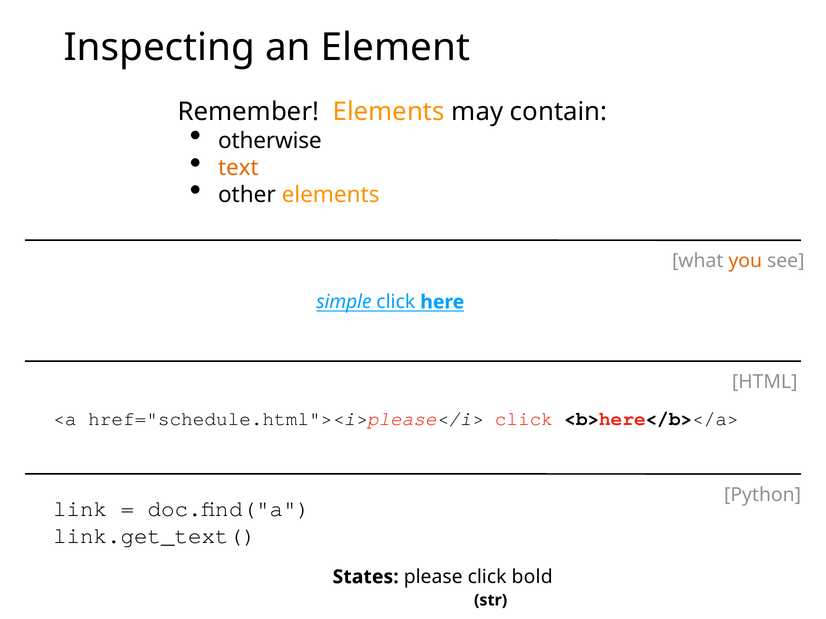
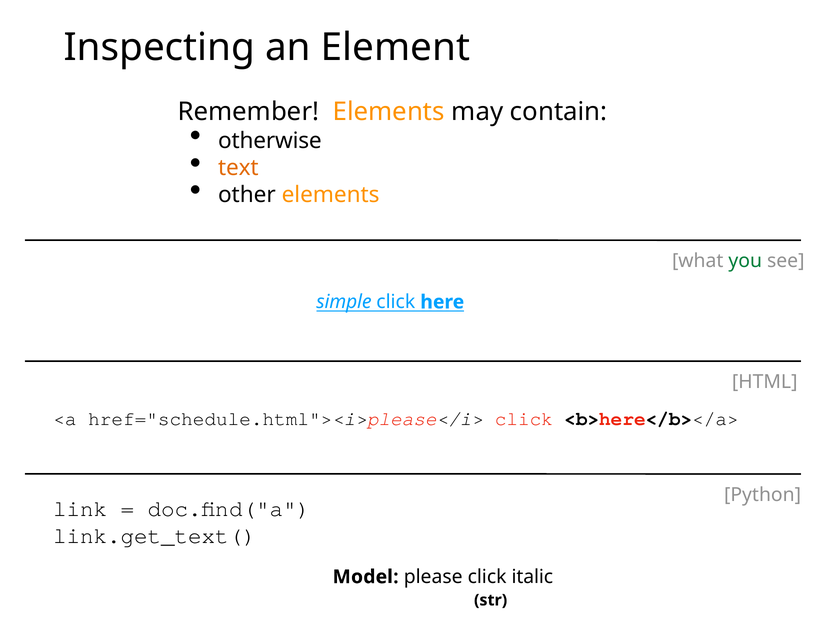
you colour: orange -> green
States: States -> Model
bold: bold -> italic
